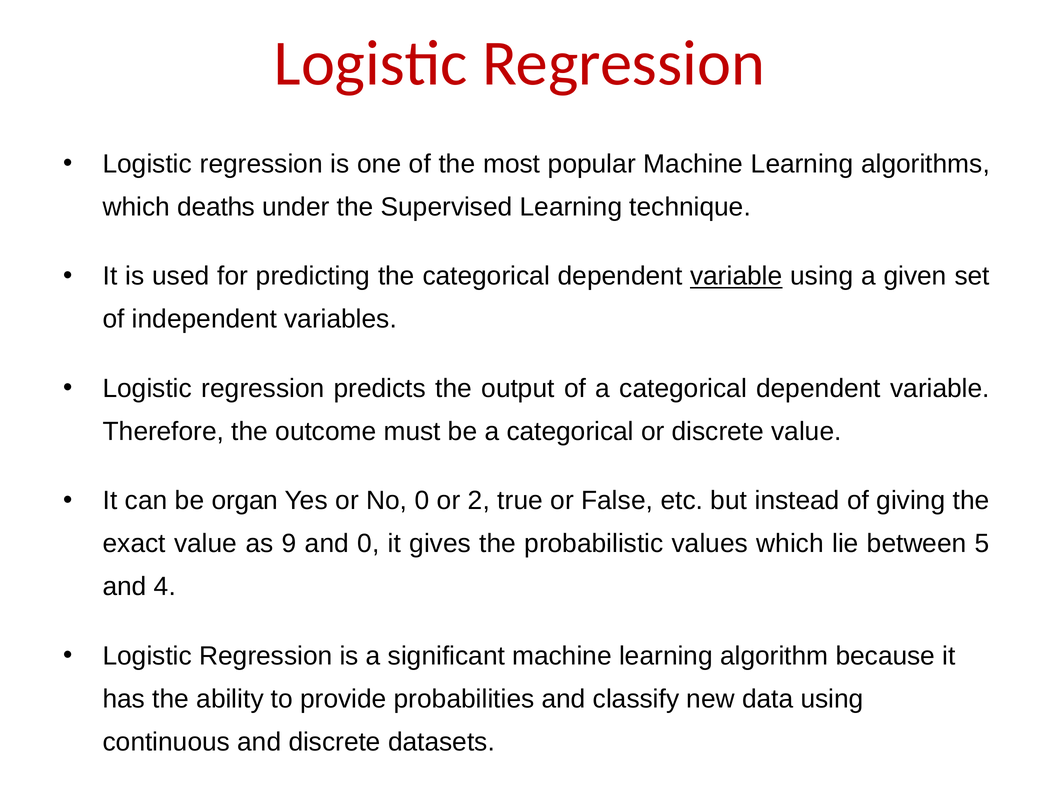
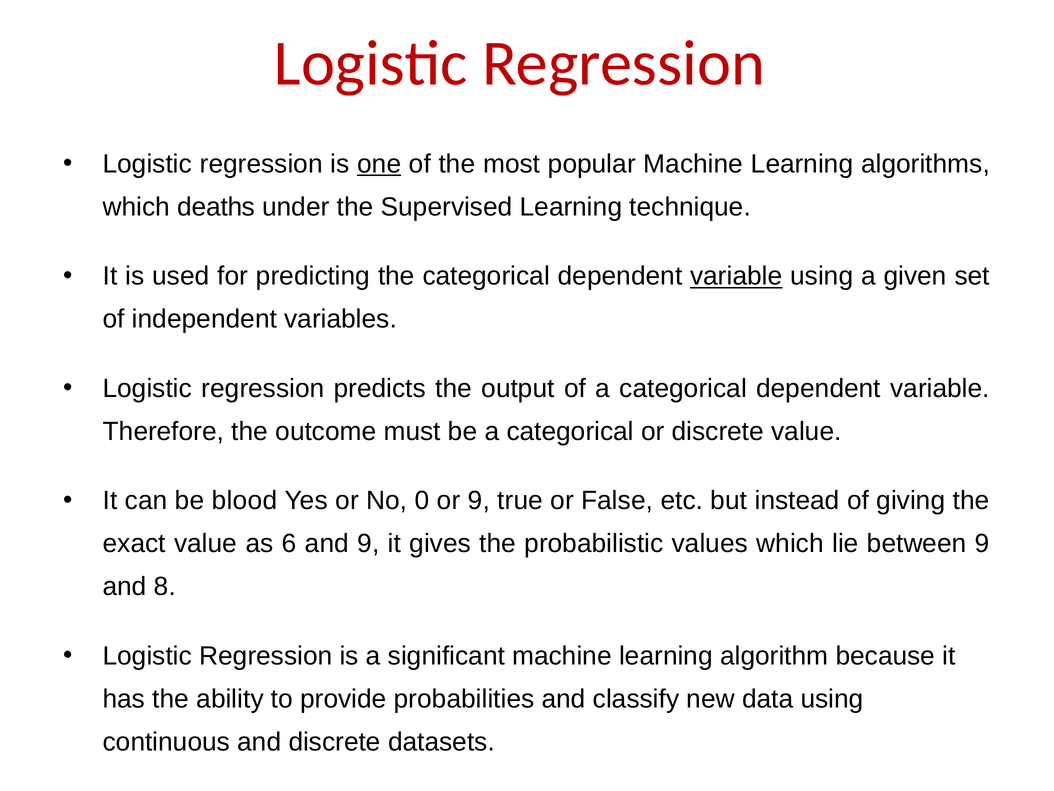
one underline: none -> present
organ: organ -> blood
or 2: 2 -> 9
9: 9 -> 6
and 0: 0 -> 9
between 5: 5 -> 9
4: 4 -> 8
